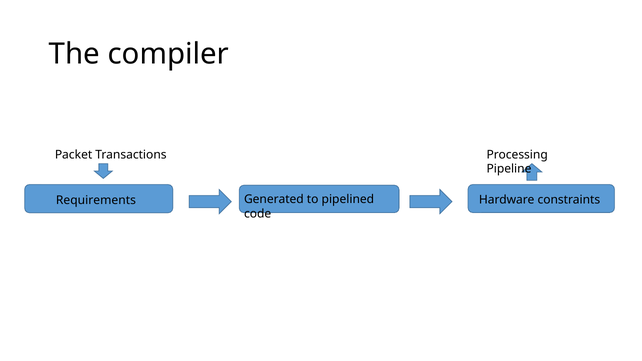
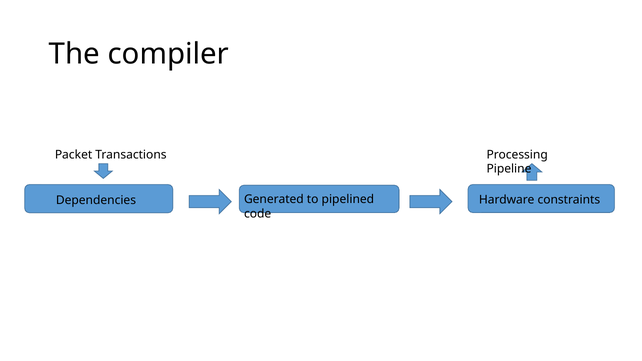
Requirements: Requirements -> Dependencies
